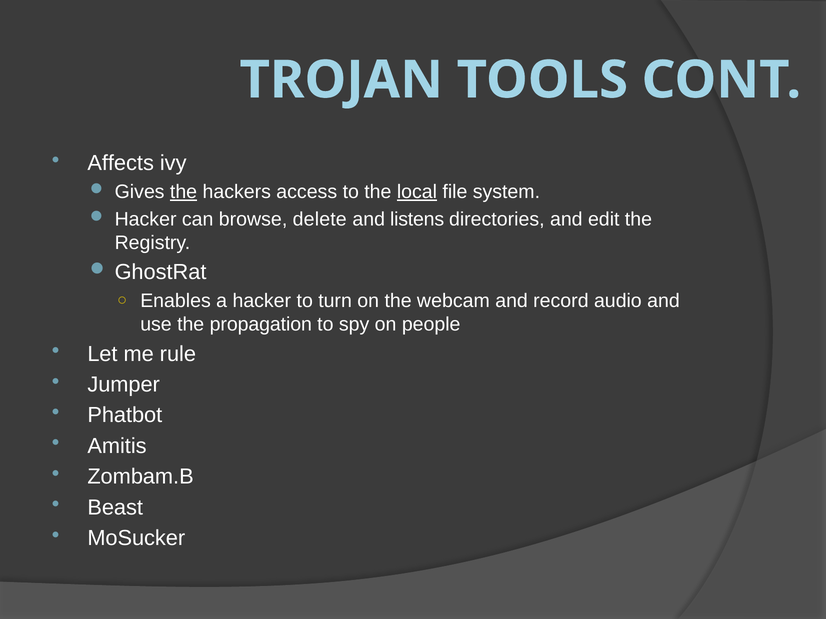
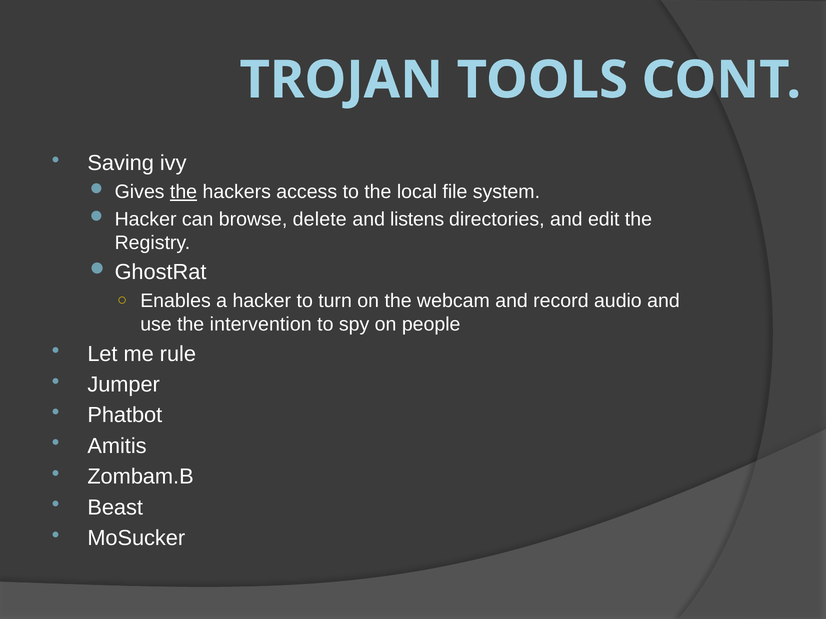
Affects: Affects -> Saving
local underline: present -> none
propagation: propagation -> intervention
